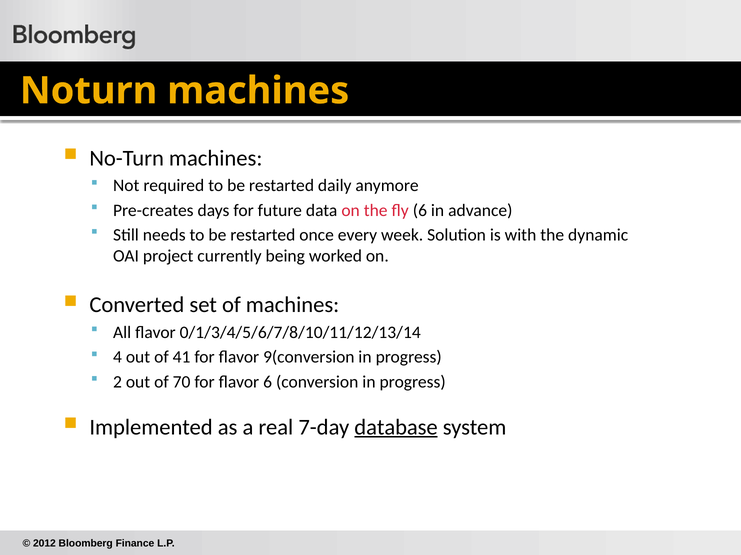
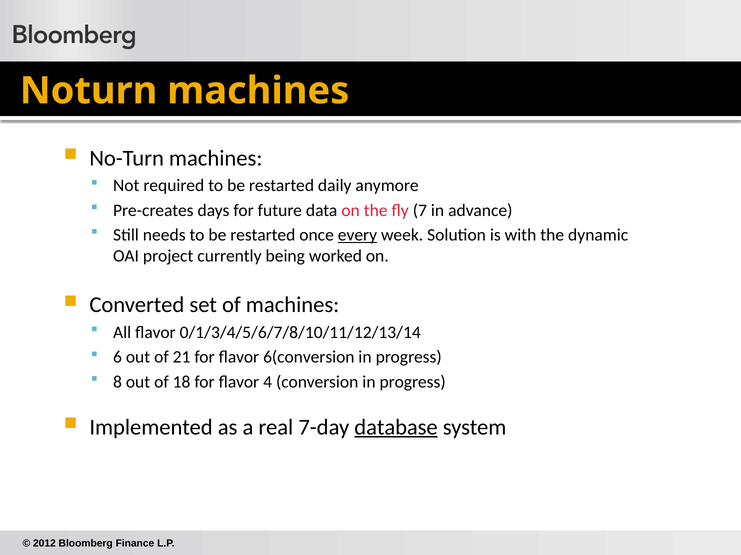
fly 6: 6 -> 7
every underline: none -> present
4: 4 -> 6
41: 41 -> 21
9(conversion: 9(conversion -> 6(conversion
2: 2 -> 8
70: 70 -> 18
flavor 6: 6 -> 4
